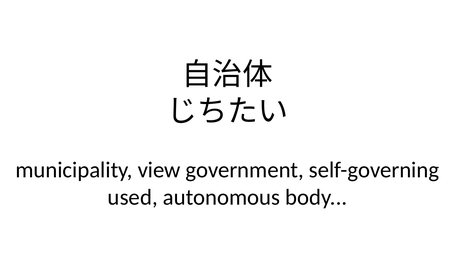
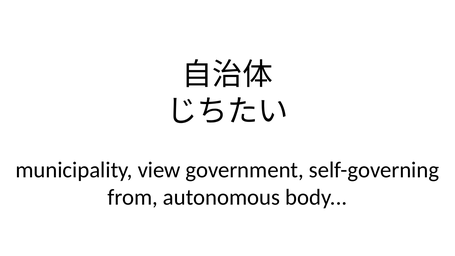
used: used -> from
